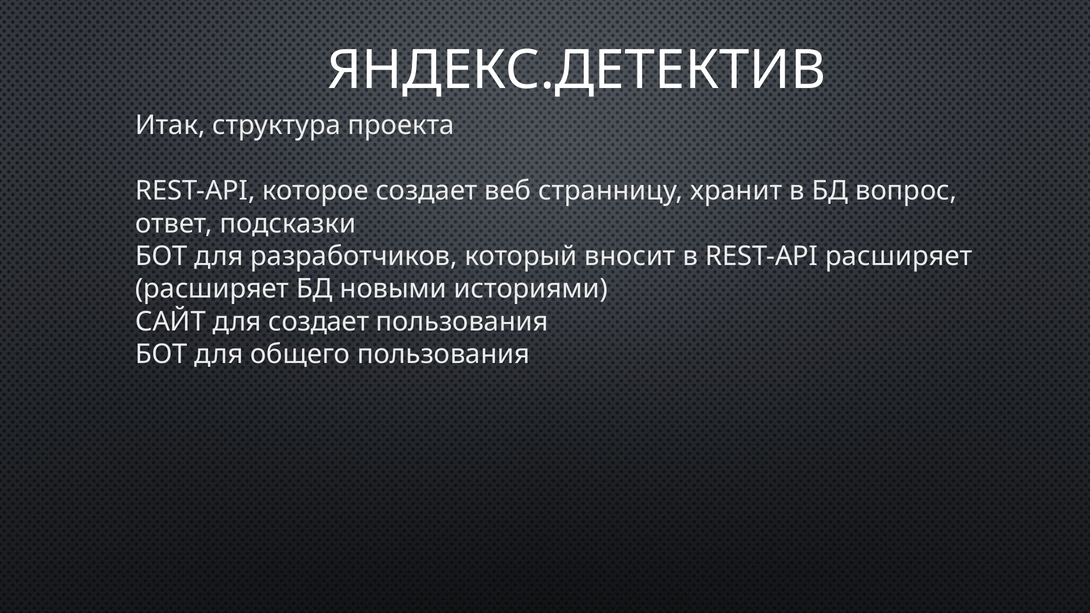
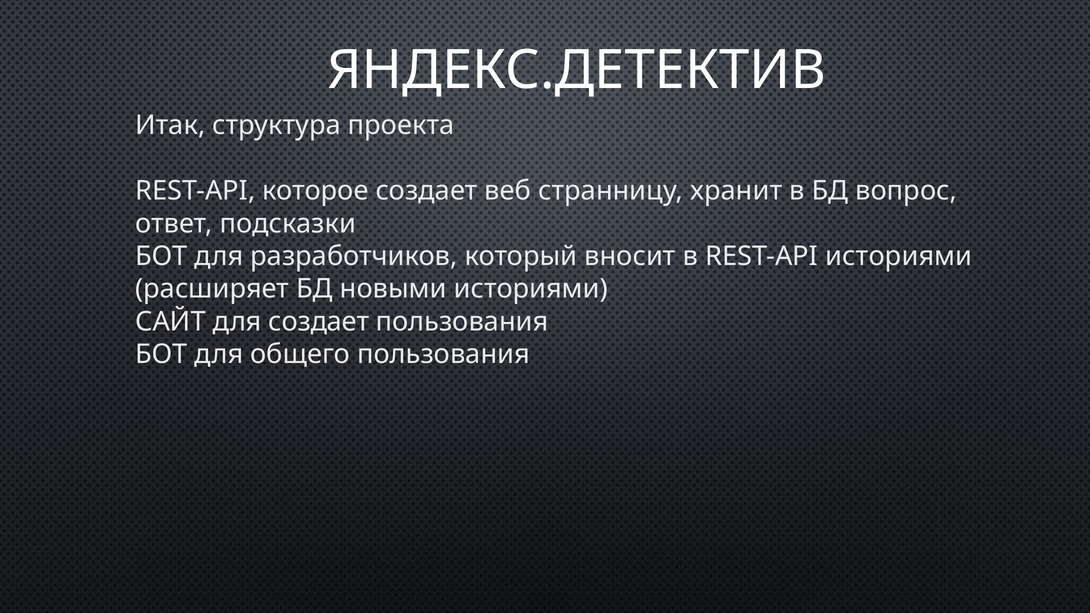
REST-API расширяет: расширяет -> историями
